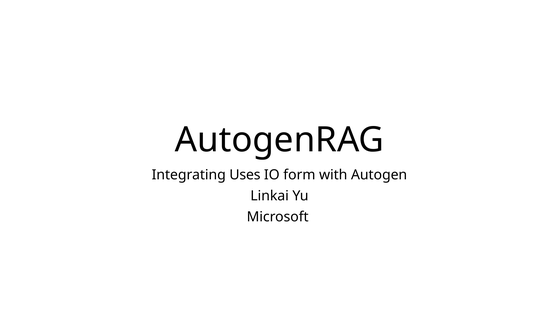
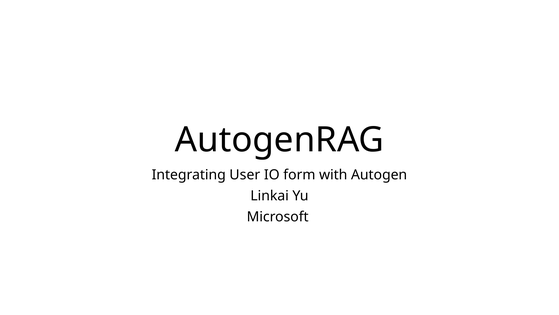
Uses: Uses -> User
